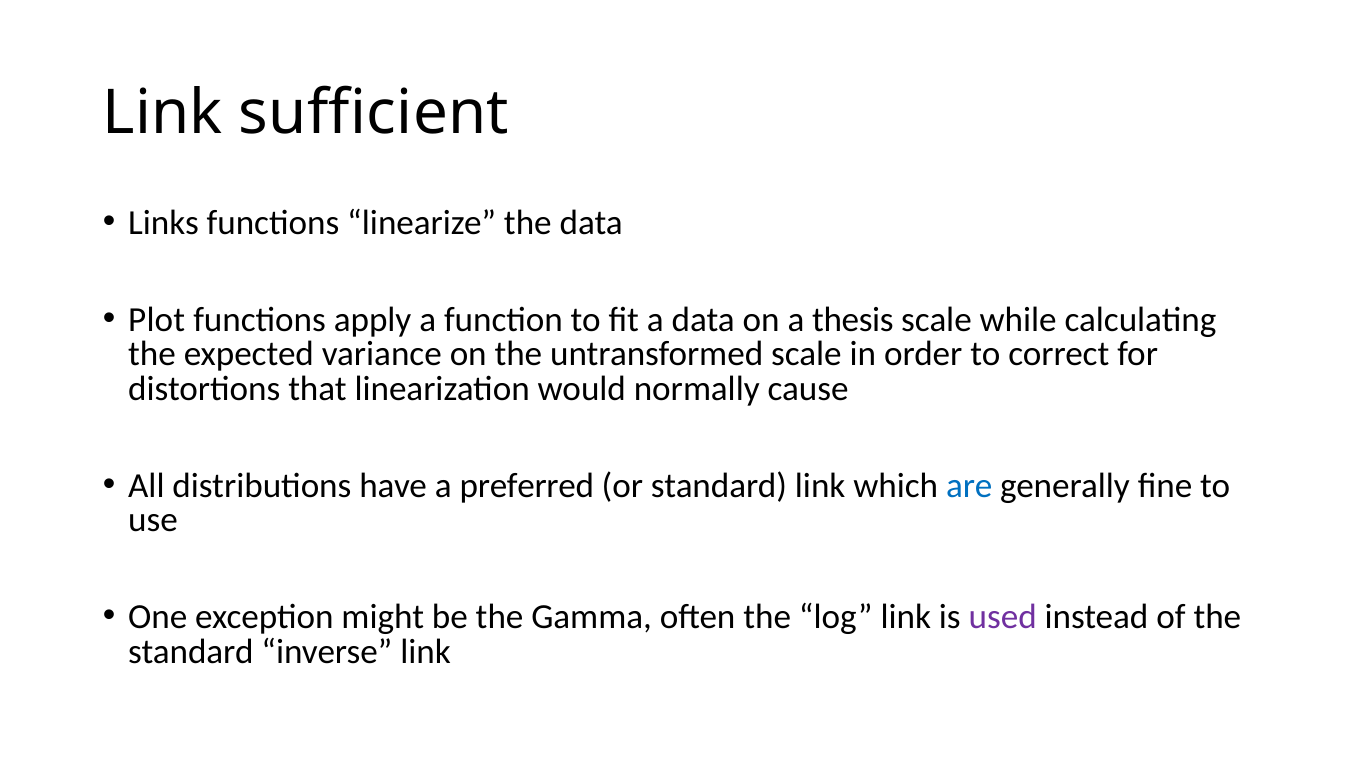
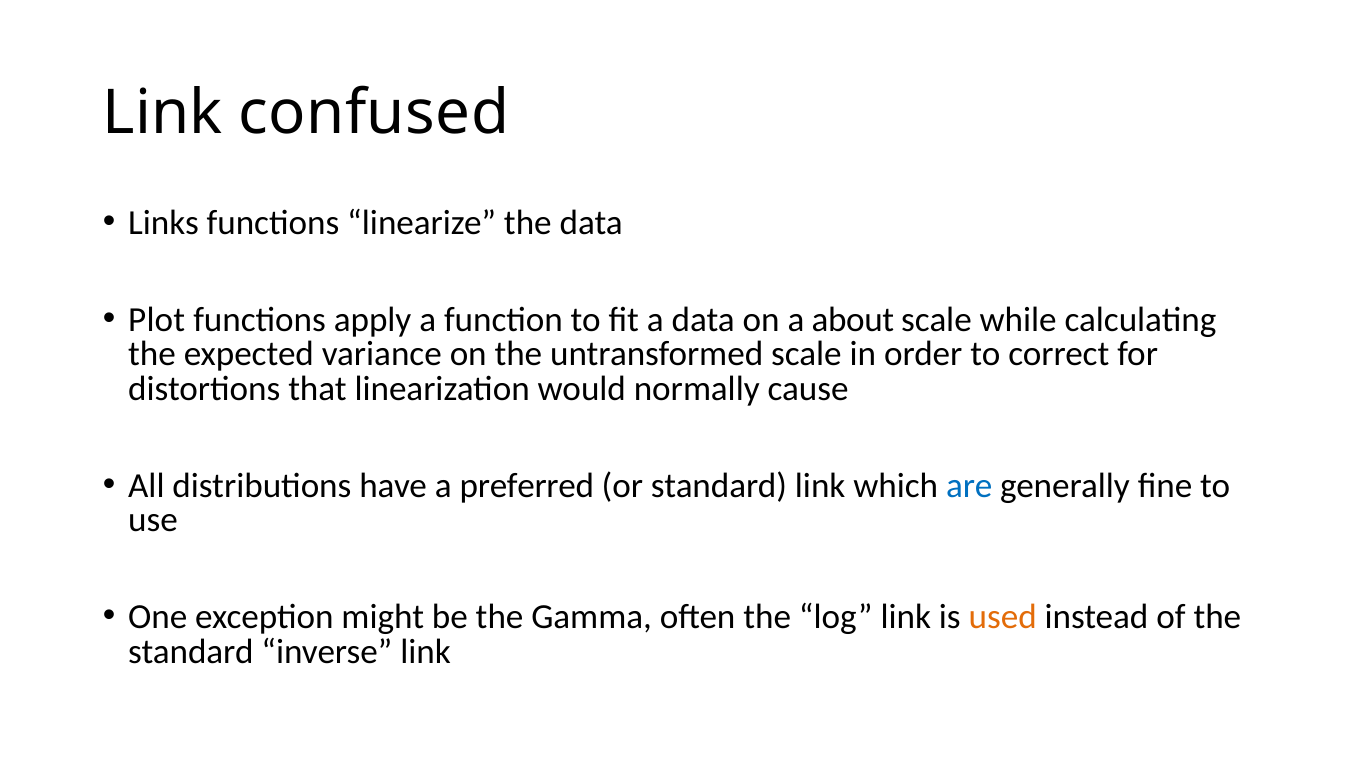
sufficient: sufficient -> confused
thesis: thesis -> about
used colour: purple -> orange
